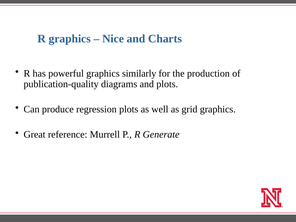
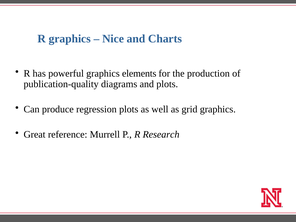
similarly: similarly -> elements
Generate: Generate -> Research
